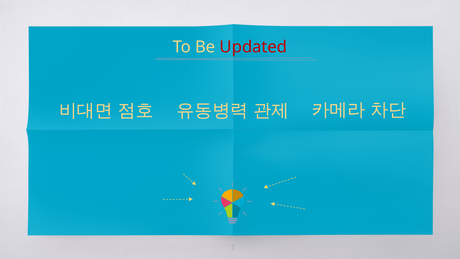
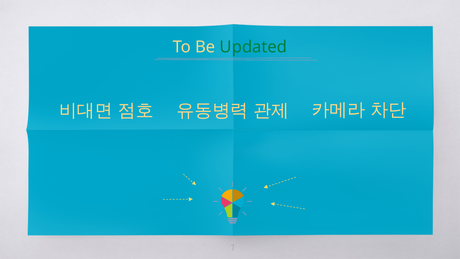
Updated colour: red -> green
